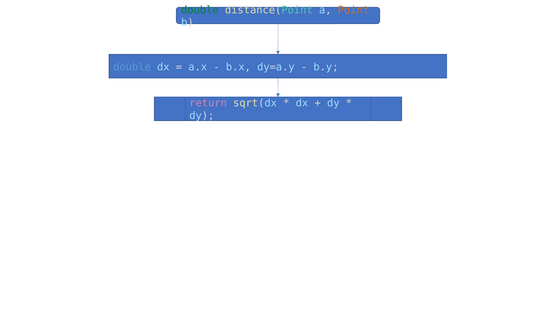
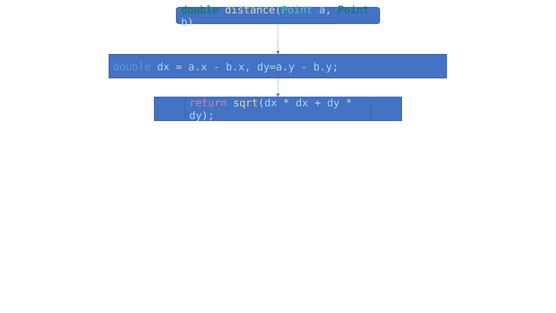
Point colour: orange -> green
